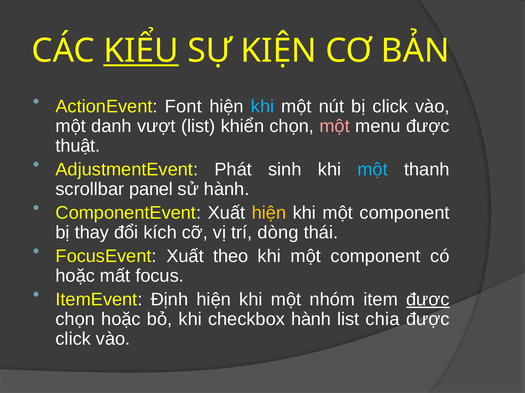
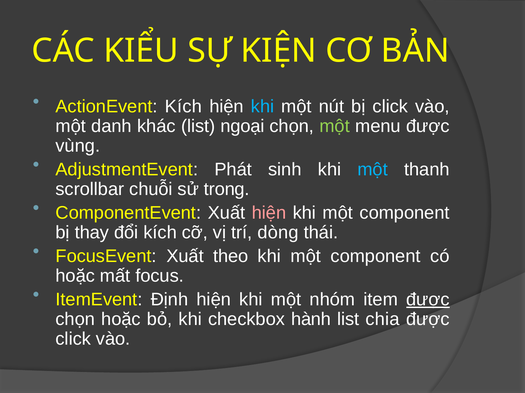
KIỂU underline: present -> none
ActionEvent Font: Font -> Kích
vượt: vượt -> khác
khiển: khiển -> ngoại
một at (335, 126) colour: pink -> light green
thuật: thuật -> vùng
panel: panel -> chuỗi
sử hành: hành -> trong
hiện at (269, 213) colour: yellow -> pink
